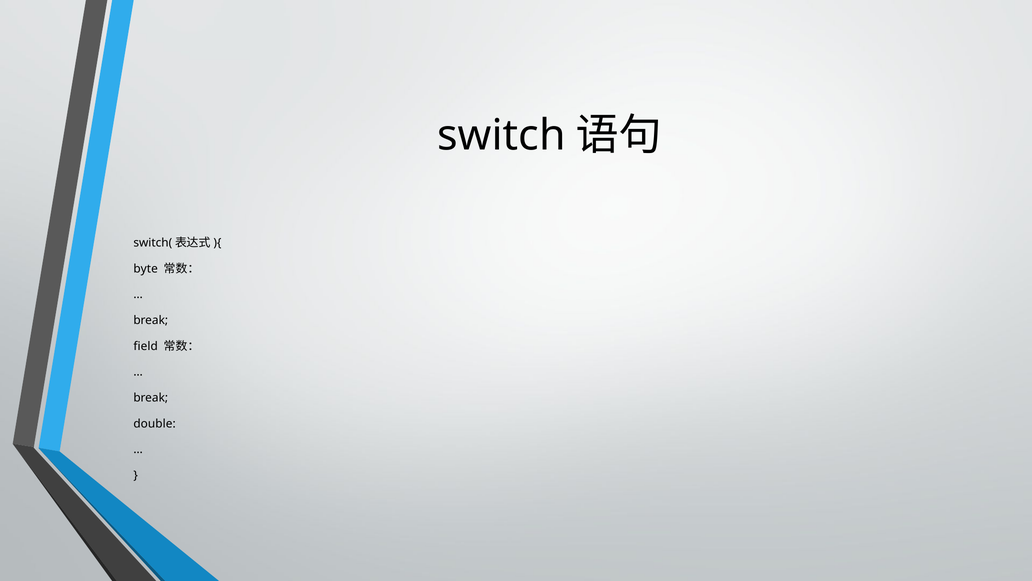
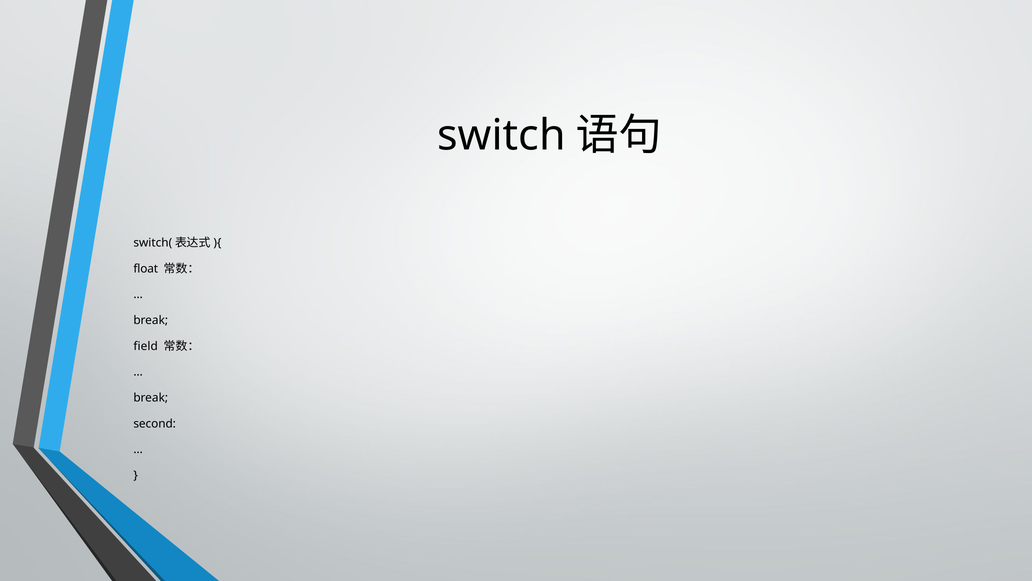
byte: byte -> float
double: double -> second
